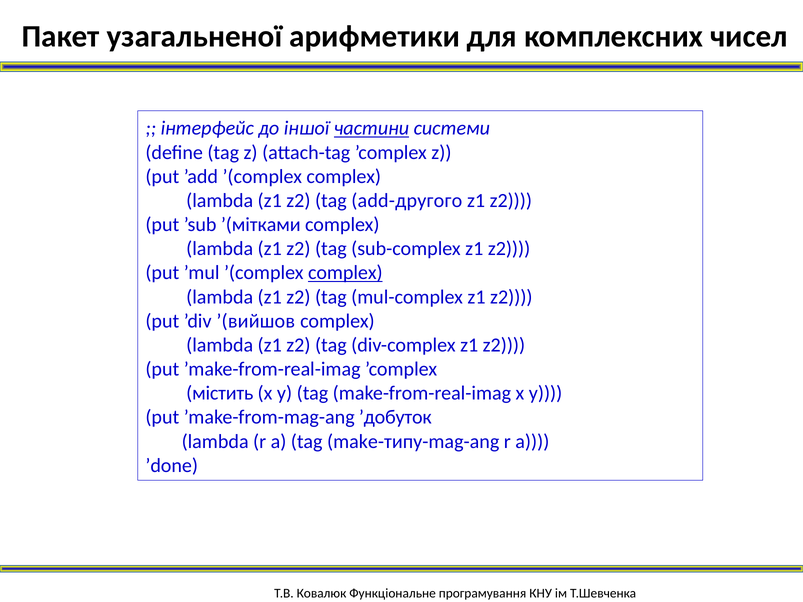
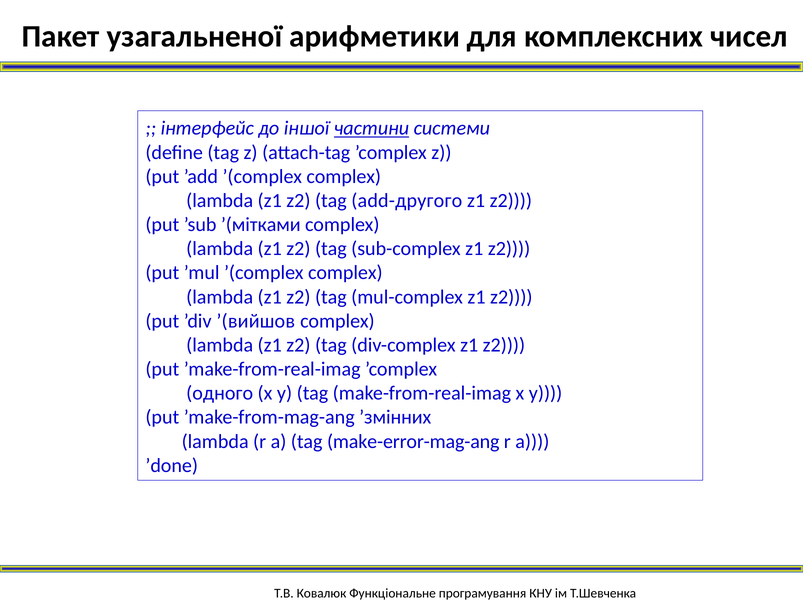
complex at (345, 273) underline: present -> none
містить: містить -> одного
’добуток: ’добуток -> ’змінних
make-типу-mag-ang: make-типу-mag-ang -> make-error-mag-ang
